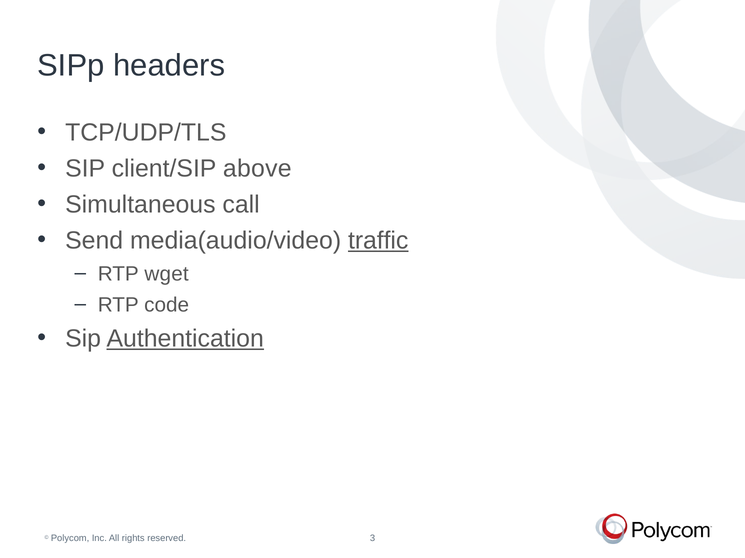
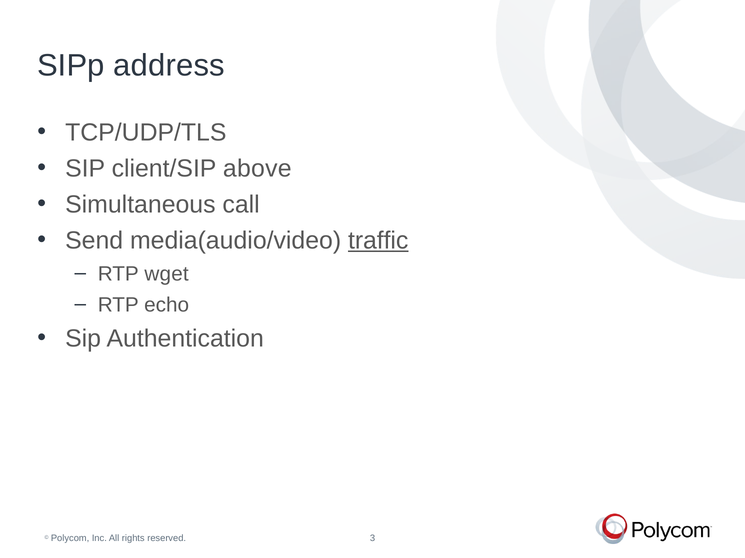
headers: headers -> address
code: code -> echo
Authentication underline: present -> none
